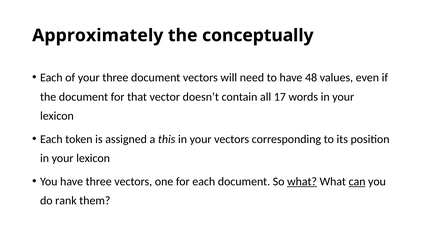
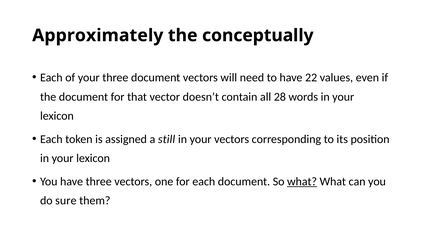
48: 48 -> 22
17: 17 -> 28
this: this -> still
can underline: present -> none
rank: rank -> sure
